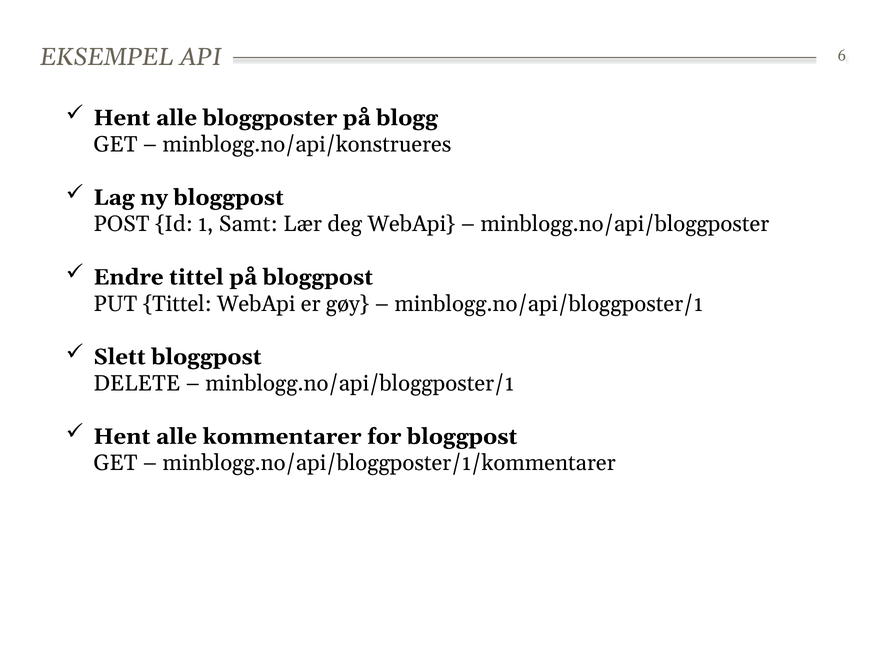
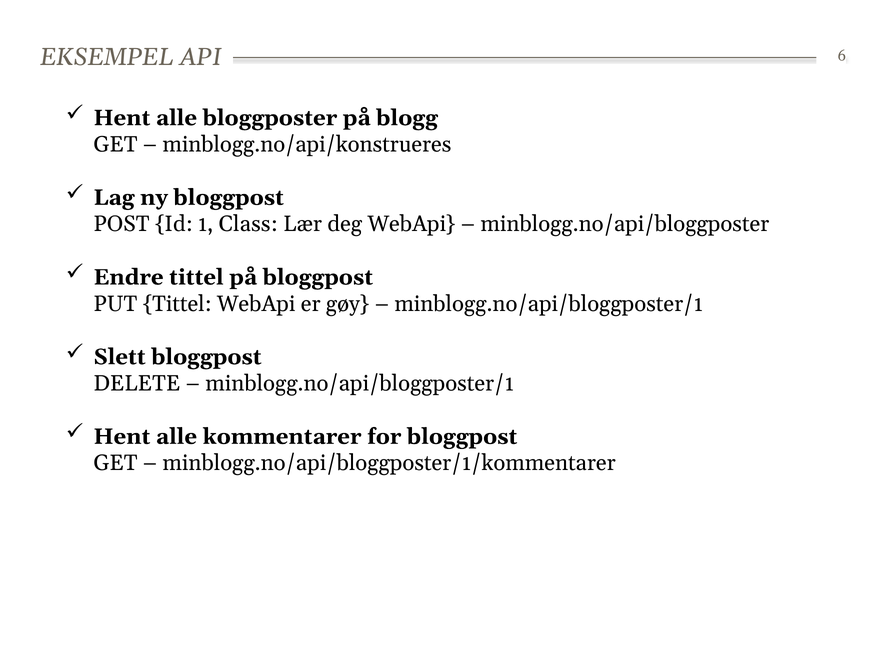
Samt: Samt -> Class
